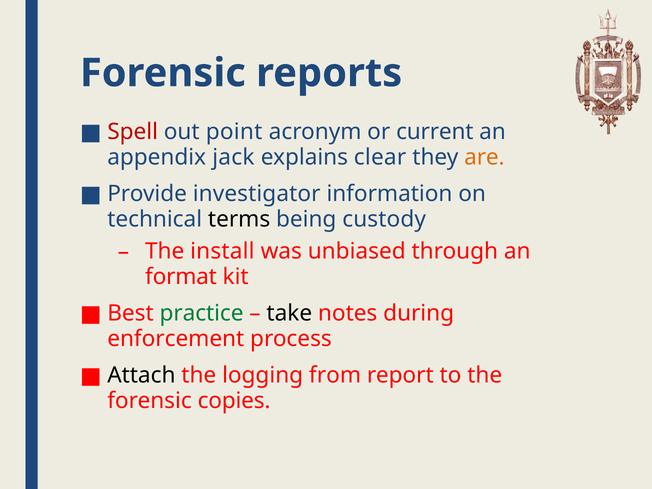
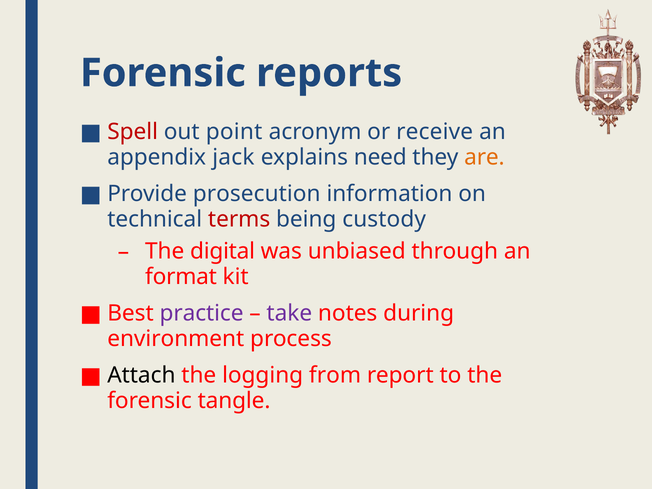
current: current -> receive
clear: clear -> need
investigator: investigator -> prosecution
terms colour: black -> red
install: install -> digital
practice colour: green -> purple
take colour: black -> purple
enforcement: enforcement -> environment
copies: copies -> tangle
